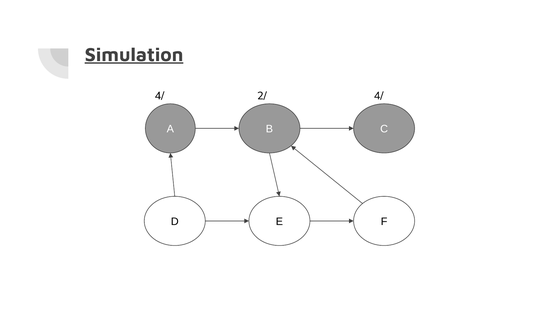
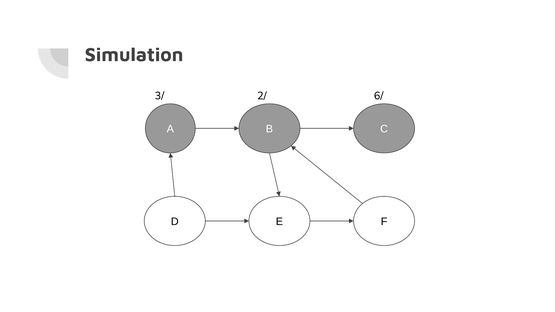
Simulation underline: present -> none
4/ at (159, 96): 4/ -> 3/
2/ 4/: 4/ -> 6/
